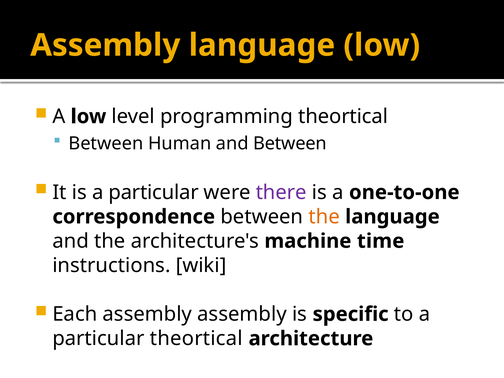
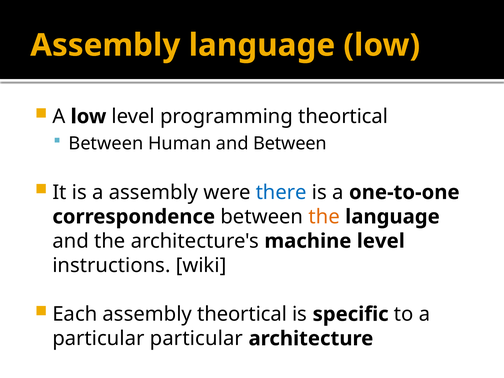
is a particular: particular -> assembly
there colour: purple -> blue
machine time: time -> level
assembly assembly: assembly -> theortical
particular theortical: theortical -> particular
